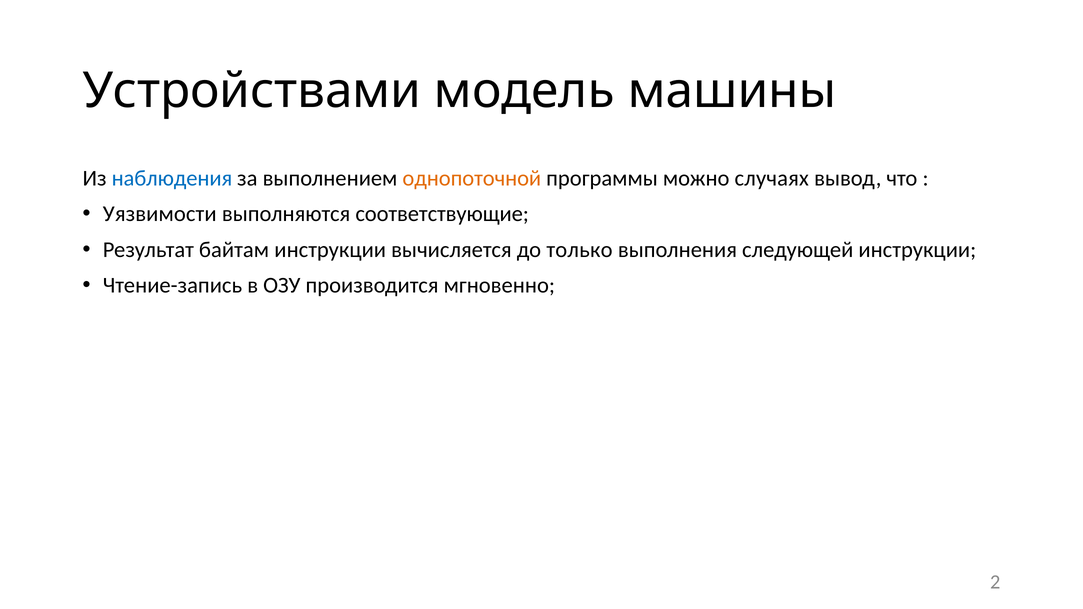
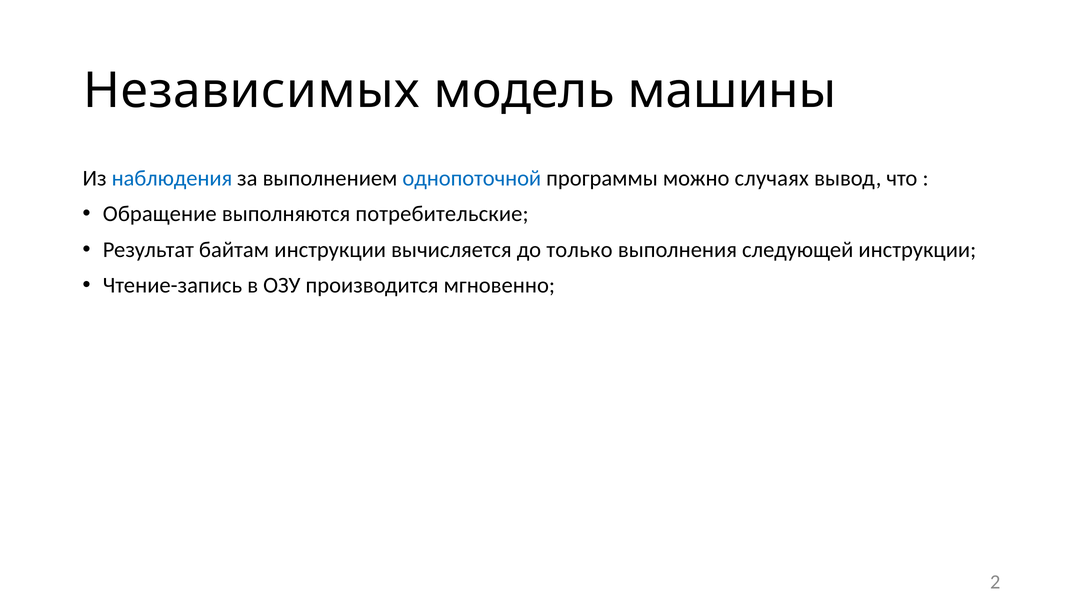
Устройствами: Устройствами -> Независимых
однопоточной colour: orange -> blue
Уязвимости: Уязвимости -> Обращение
соответствующие: соответствующие -> потребительские
